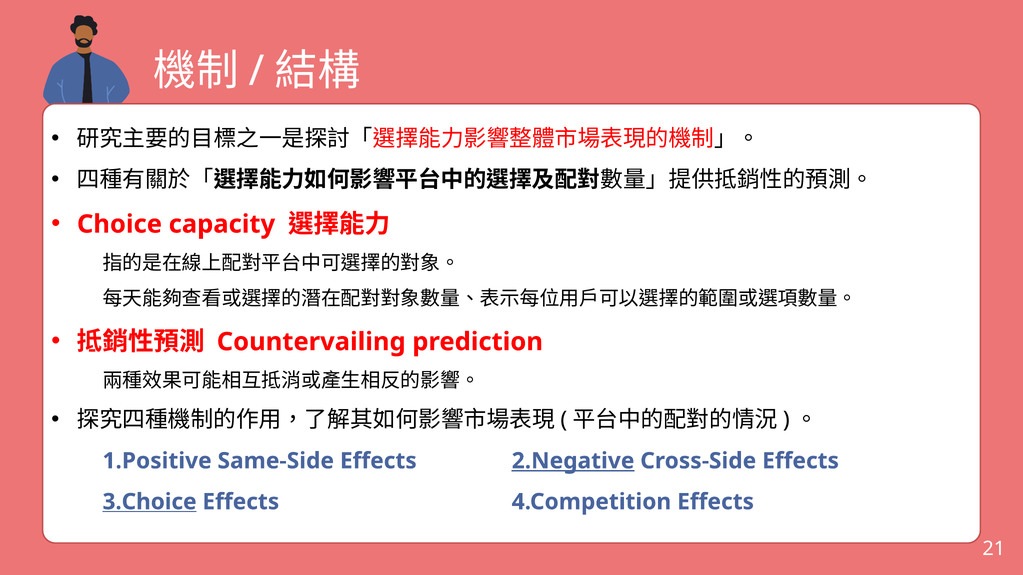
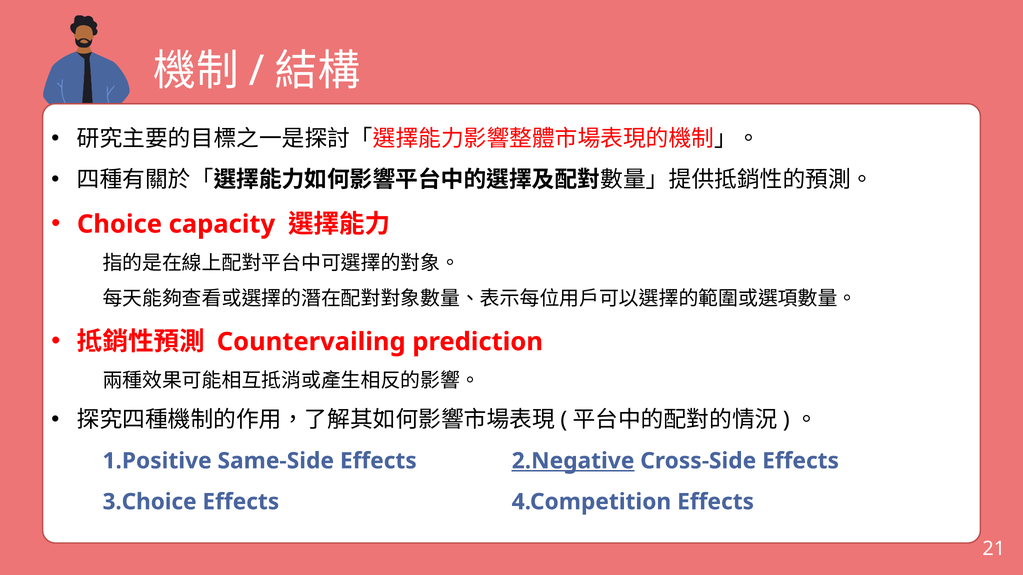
3.Choice underline: present -> none
